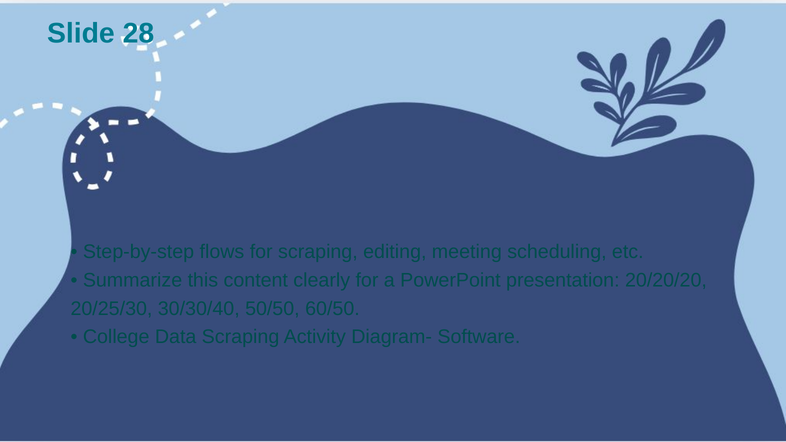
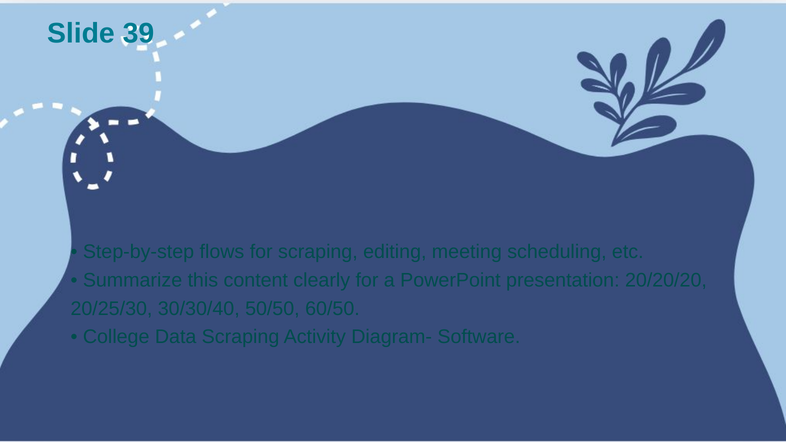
28: 28 -> 39
